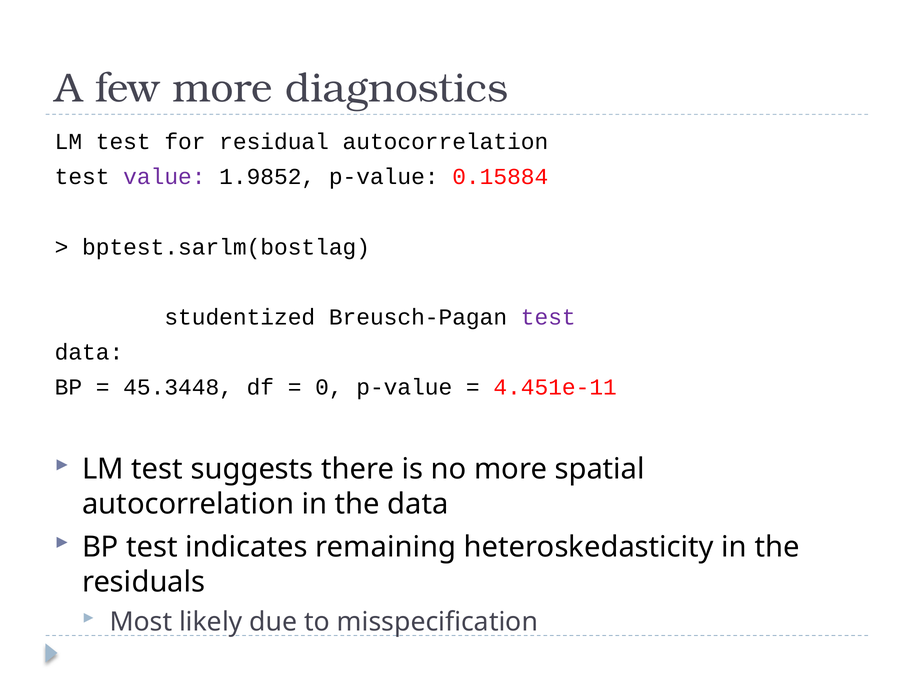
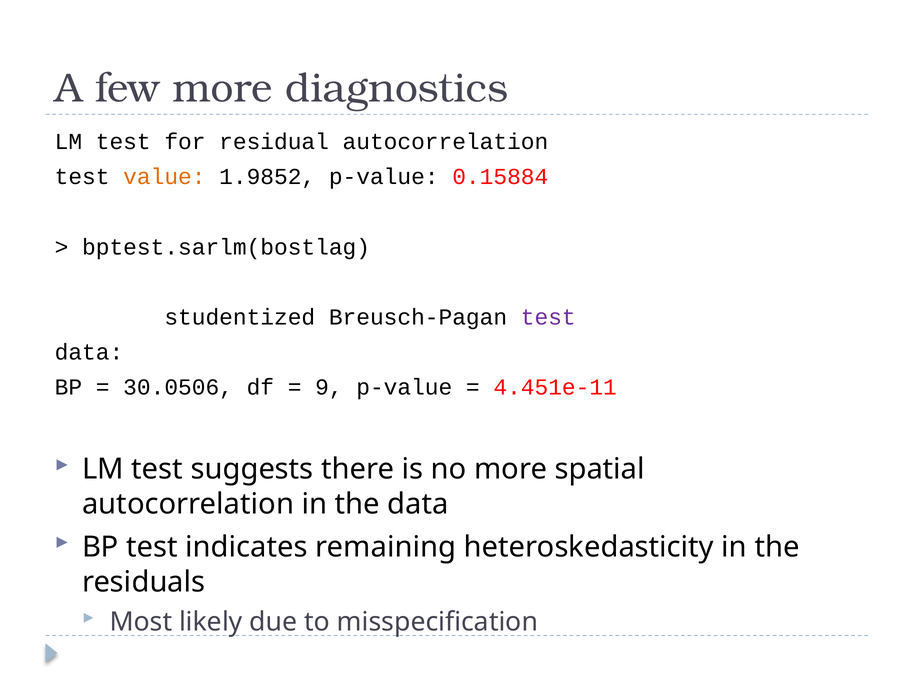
value colour: purple -> orange
45.3448: 45.3448 -> 30.0506
0: 0 -> 9
